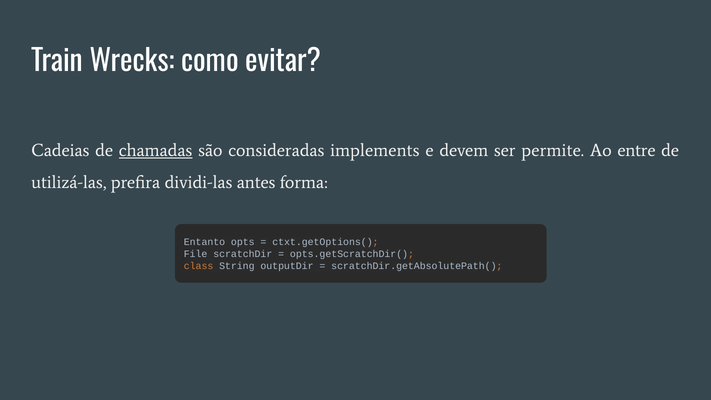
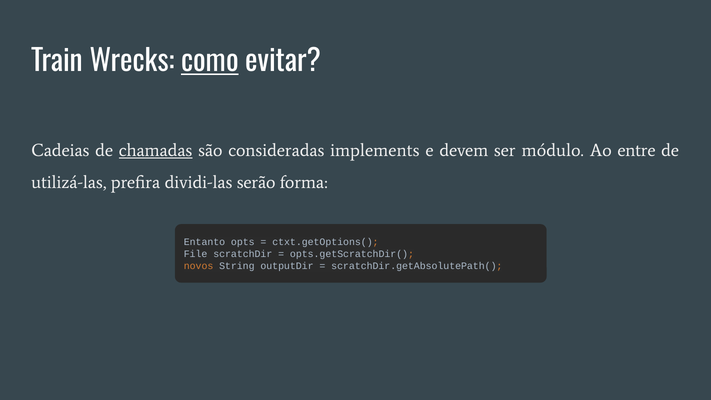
como underline: none -> present
permite: permite -> módulo
antes: antes -> serão
class: class -> novos
